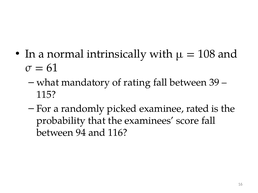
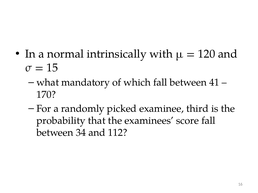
108: 108 -> 120
61: 61 -> 15
rating: rating -> which
39: 39 -> 41
115: 115 -> 170
rated: rated -> third
94: 94 -> 34
116: 116 -> 112
